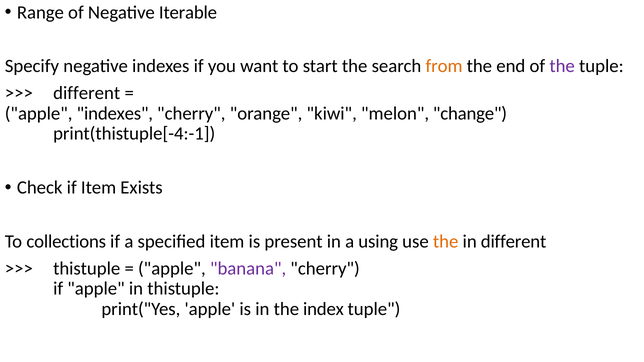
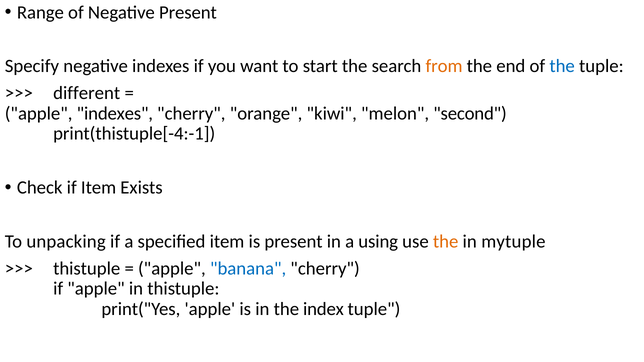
Negative Iterable: Iterable -> Present
the at (562, 66) colour: purple -> blue
change: change -> second
collections: collections -> unpacking
in different: different -> mytuple
banana colour: purple -> blue
